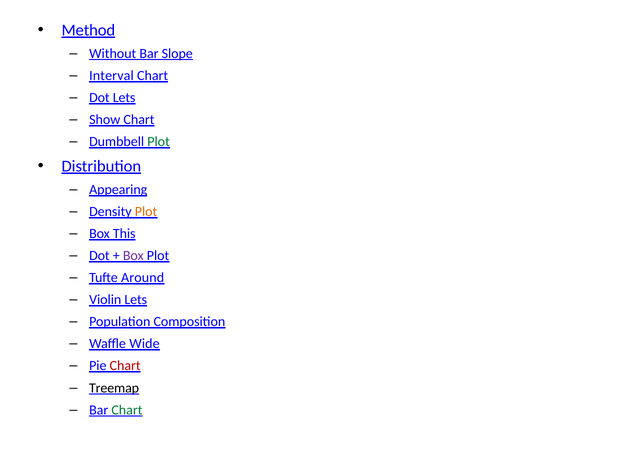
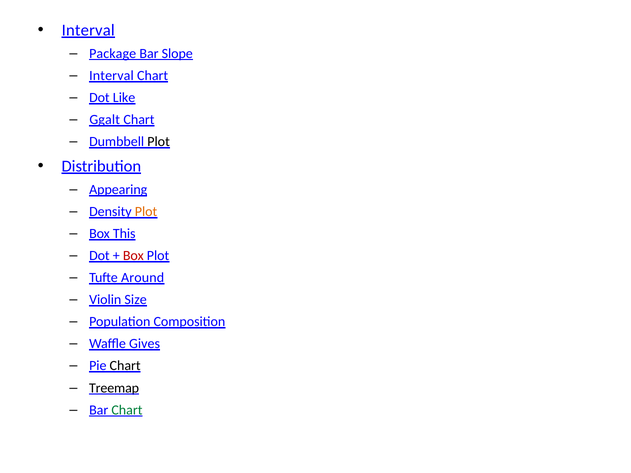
Method at (88, 30): Method -> Interval
Without: Without -> Package
Dot Lets: Lets -> Like
Show: Show -> Ggalt
Plot at (159, 142) colour: green -> black
Box at (133, 256) colour: purple -> red
Violin Lets: Lets -> Size
Wide: Wide -> Gives
Chart at (125, 366) colour: red -> black
